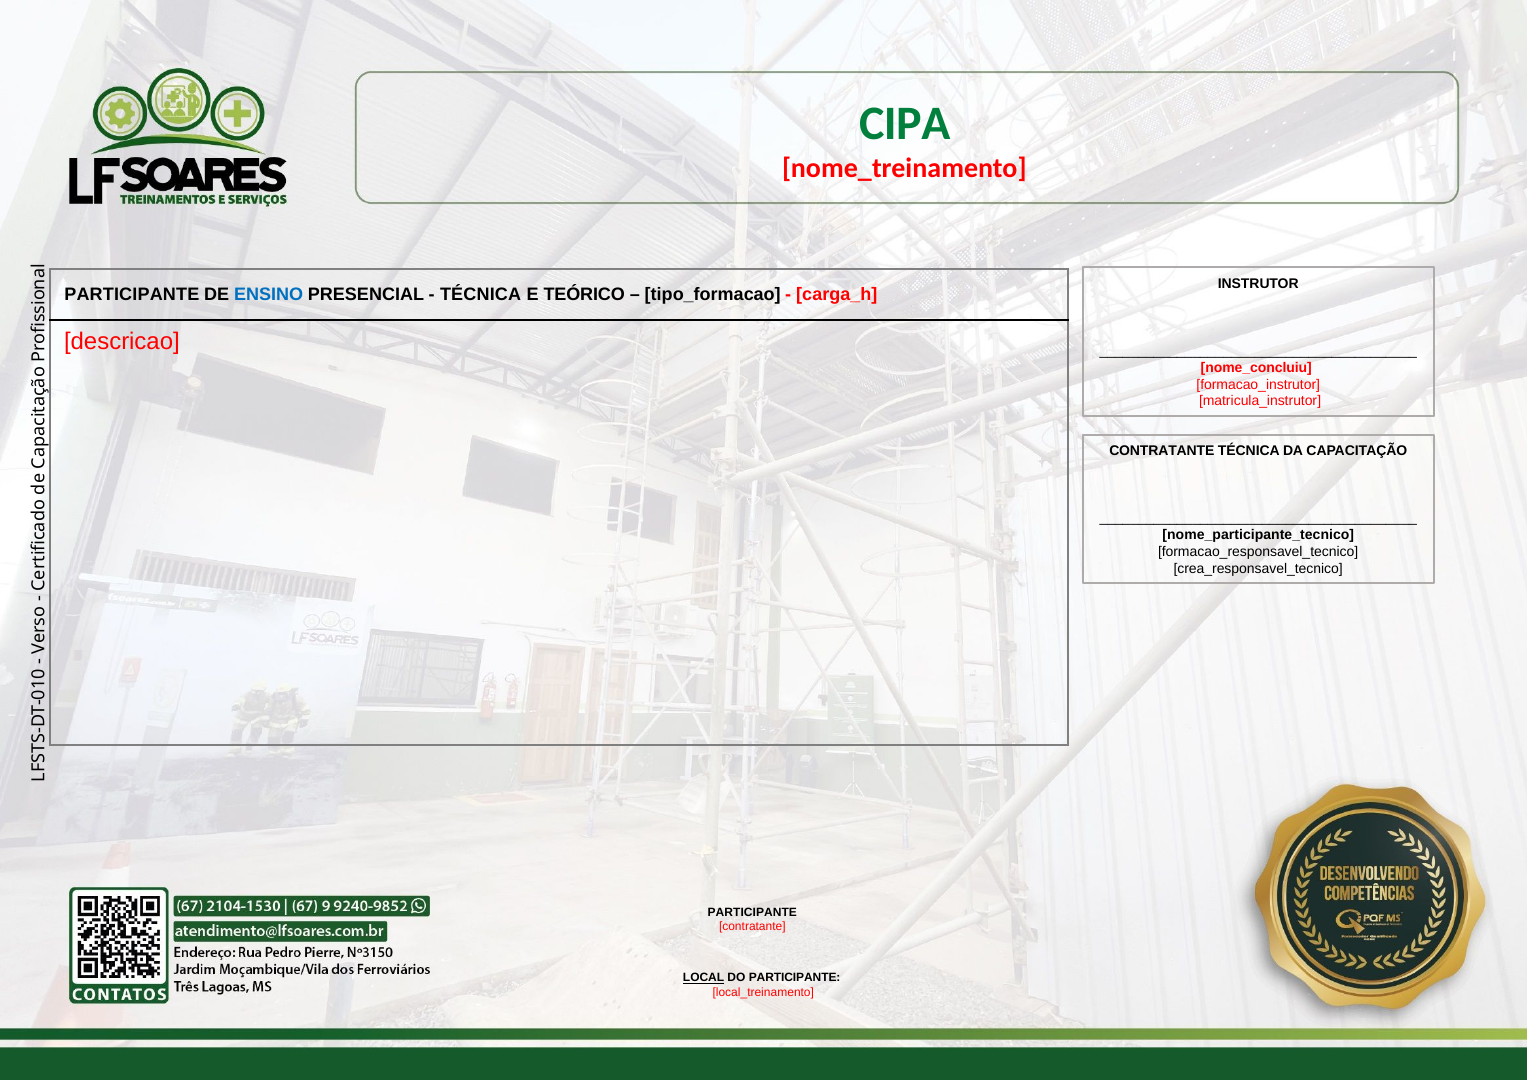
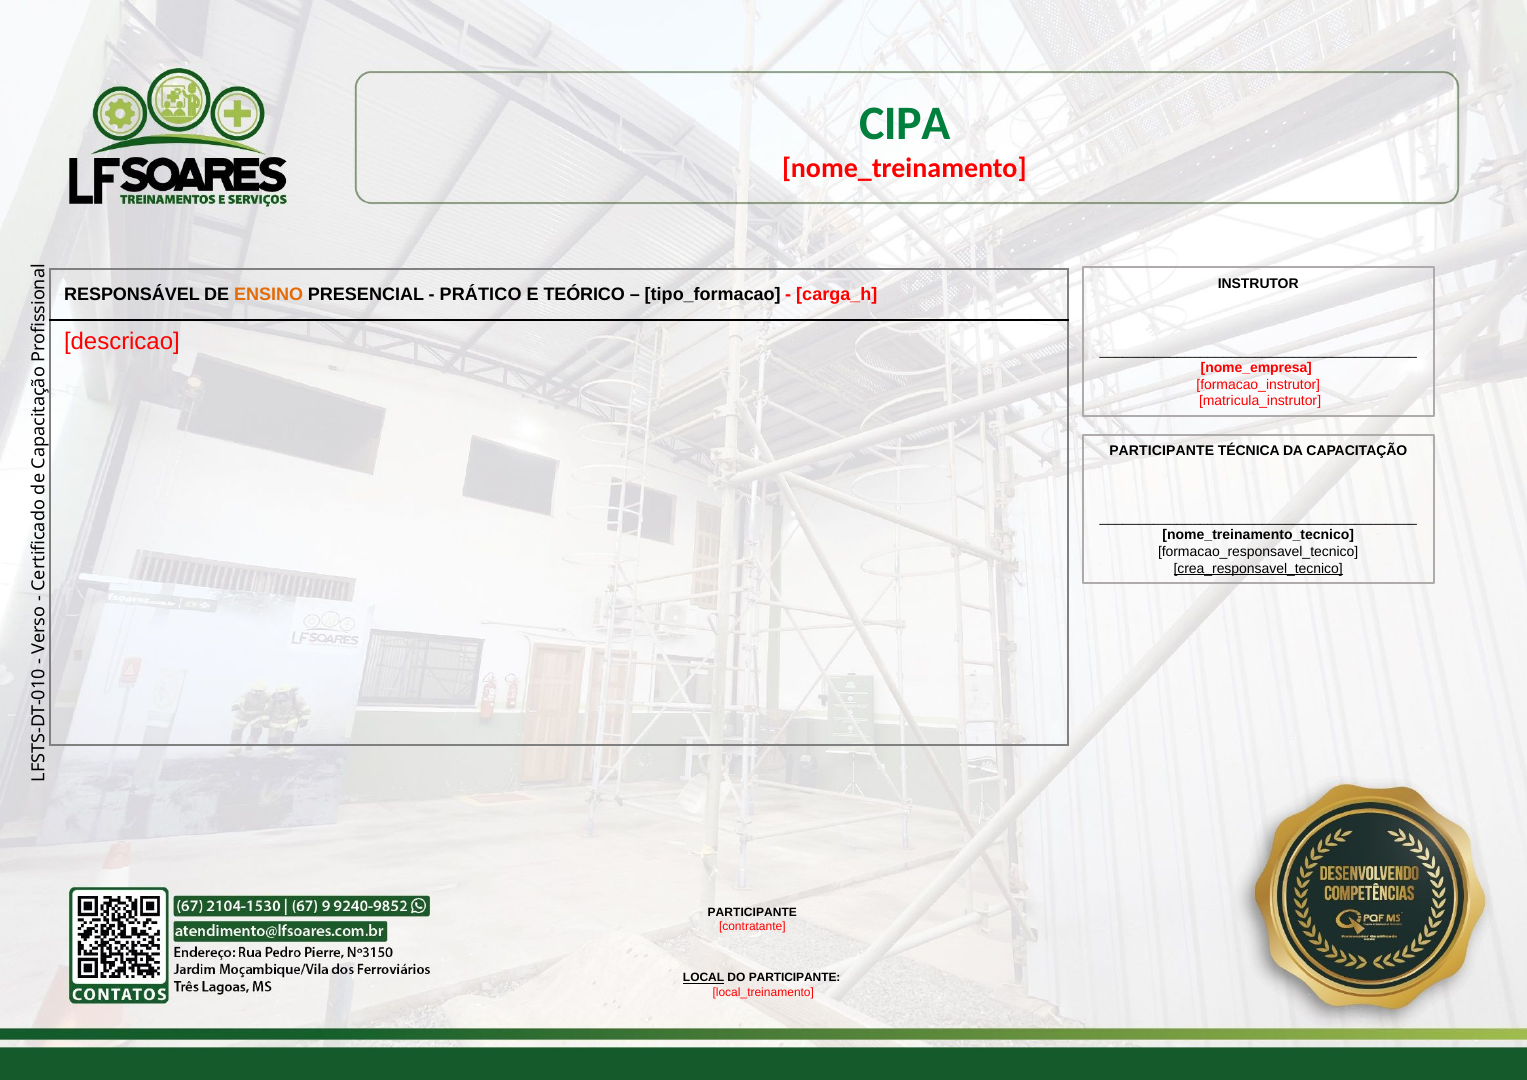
PARTICIPANTE at (132, 295): PARTICIPANTE -> RESPONSÁVEL
ENSINO colour: blue -> orange
TÉCNICA at (481, 295): TÉCNICA -> PRÁTICO
nome_concluiu: nome_concluiu -> nome_empresa
CONTRATANTE at (1162, 451): CONTRATANTE -> PARTICIPANTE
nome_participante_tecnico: nome_participante_tecnico -> nome_treinamento_tecnico
crea_responsavel_tecnico underline: none -> present
